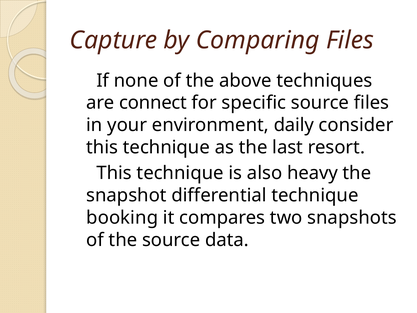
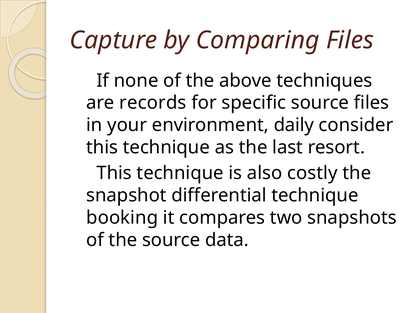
connect: connect -> records
heavy: heavy -> costly
